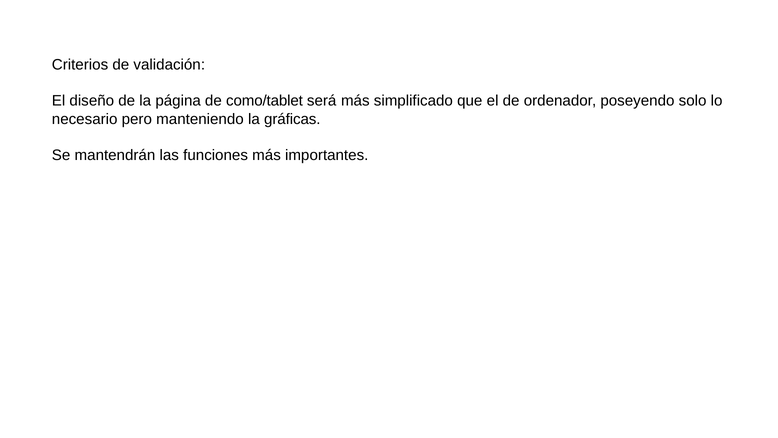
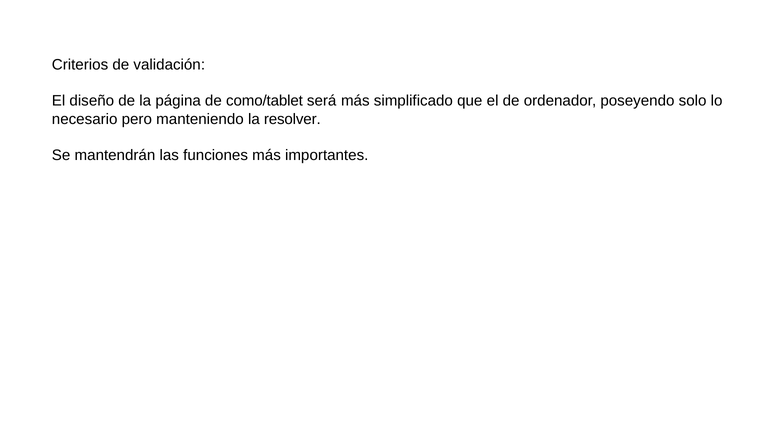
gráficas: gráficas -> resolver
